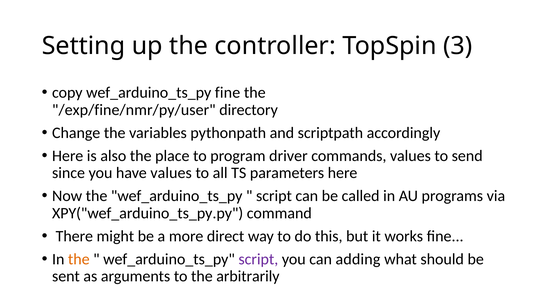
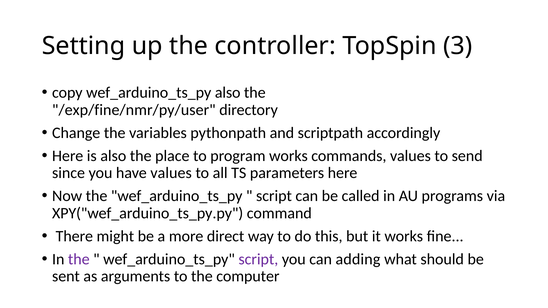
wef_arduino_ts_py fine: fine -> also
program driver: driver -> works
the at (79, 259) colour: orange -> purple
arbitrarily: arbitrarily -> computer
